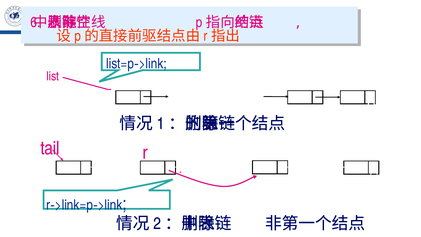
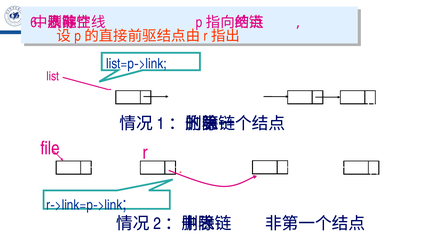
tail: tail -> file
